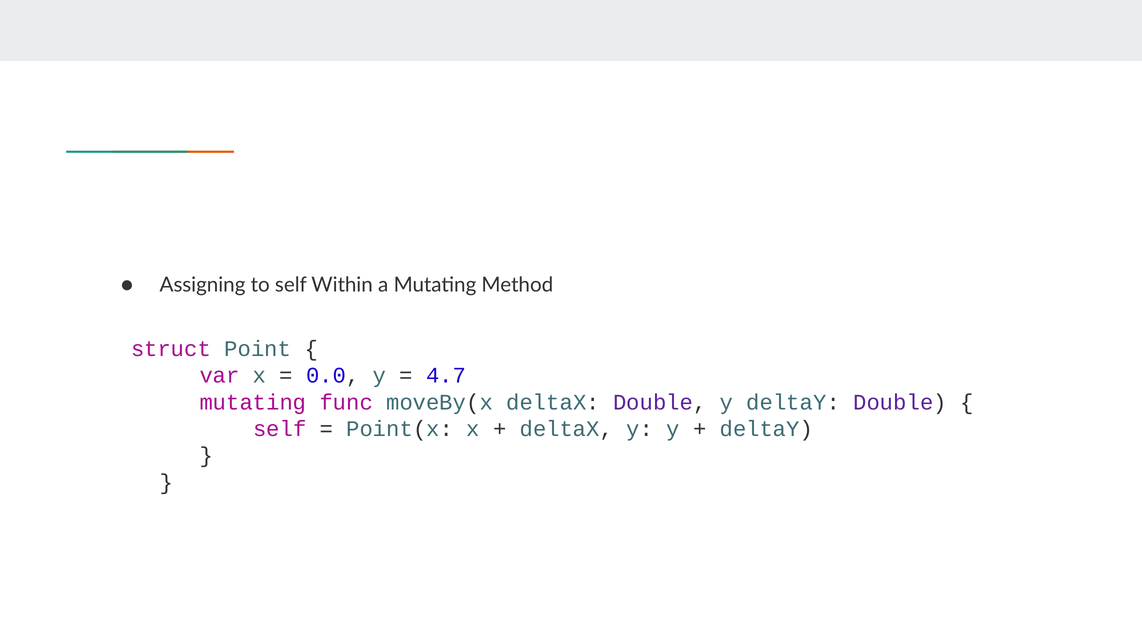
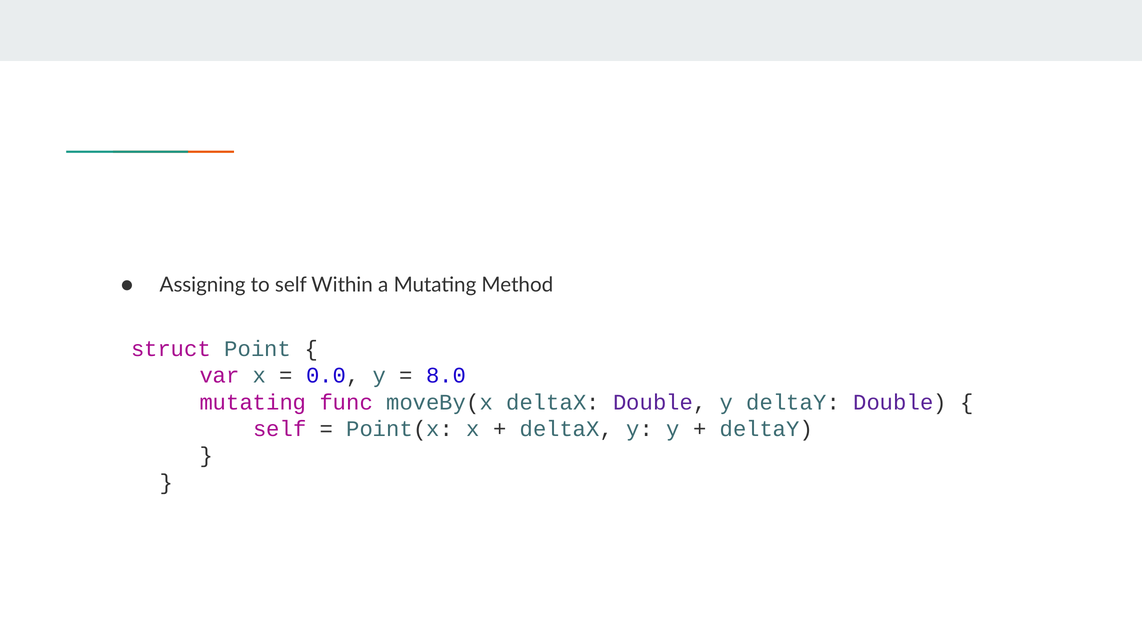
4.7: 4.7 -> 8.0
